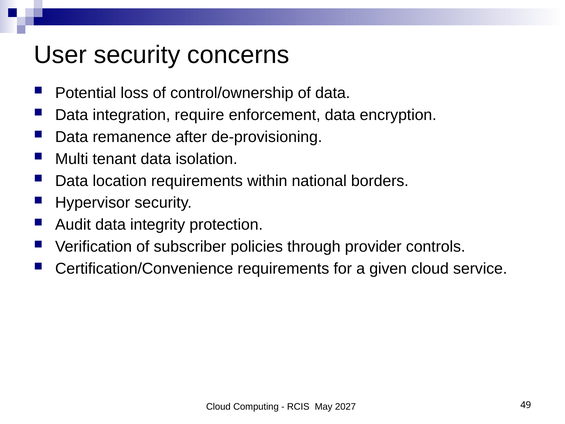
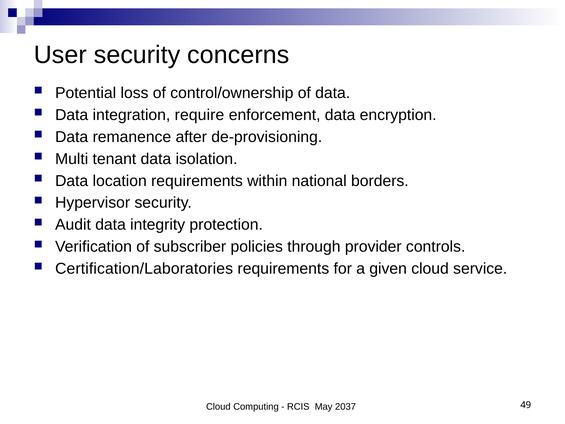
Certification/Convenience: Certification/Convenience -> Certification/Laboratories
2027: 2027 -> 2037
